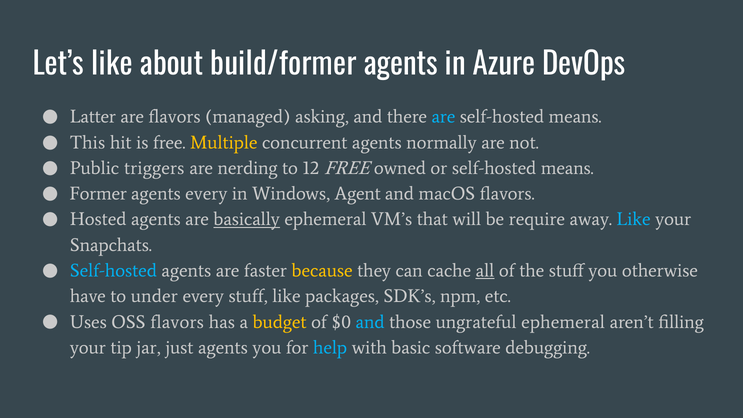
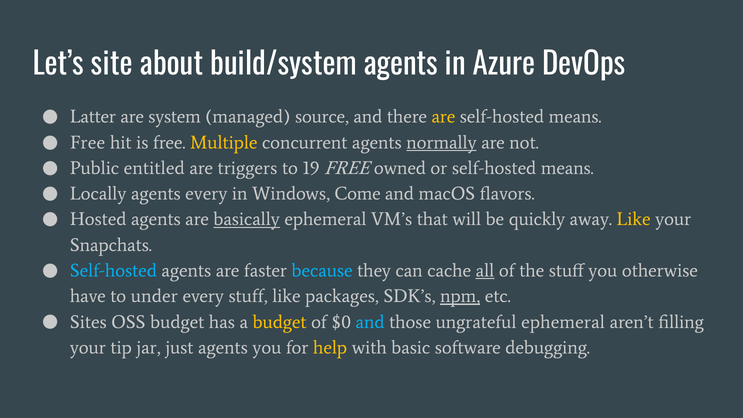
Let’s like: like -> site
build/former: build/former -> build/system
are flavors: flavors -> system
asking: asking -> source
are at (443, 117) colour: light blue -> yellow
This at (88, 142): This -> Free
normally underline: none -> present
triggers: triggers -> entitled
nerding: nerding -> triggers
12: 12 -> 19
Former: Former -> Locally
Agent: Agent -> Come
require: require -> quickly
Like at (634, 219) colour: light blue -> yellow
because colour: yellow -> light blue
npm underline: none -> present
Uses: Uses -> Sites
OSS flavors: flavors -> budget
help colour: light blue -> yellow
